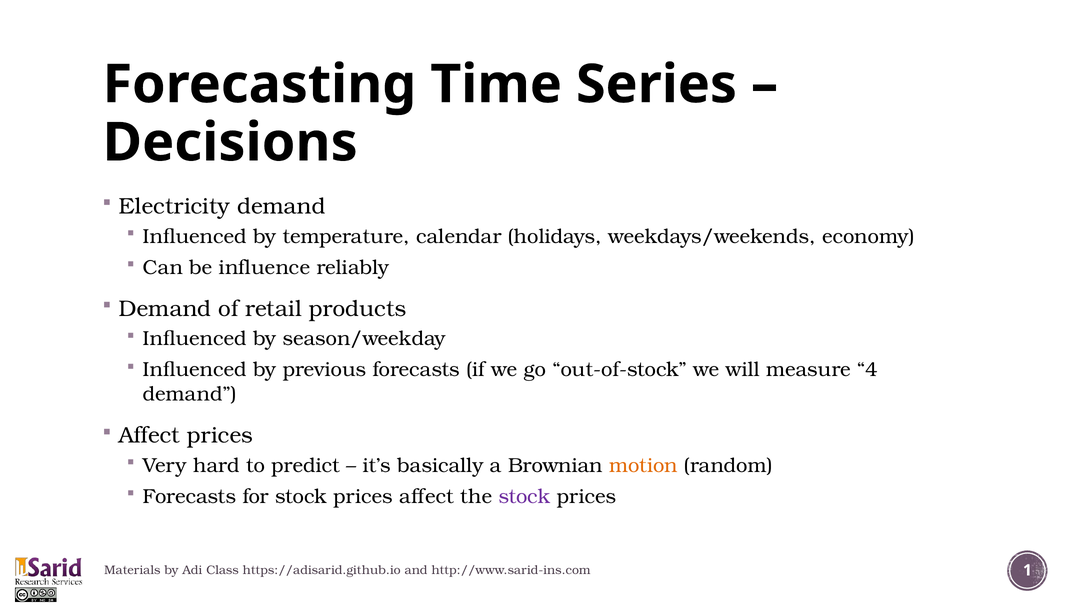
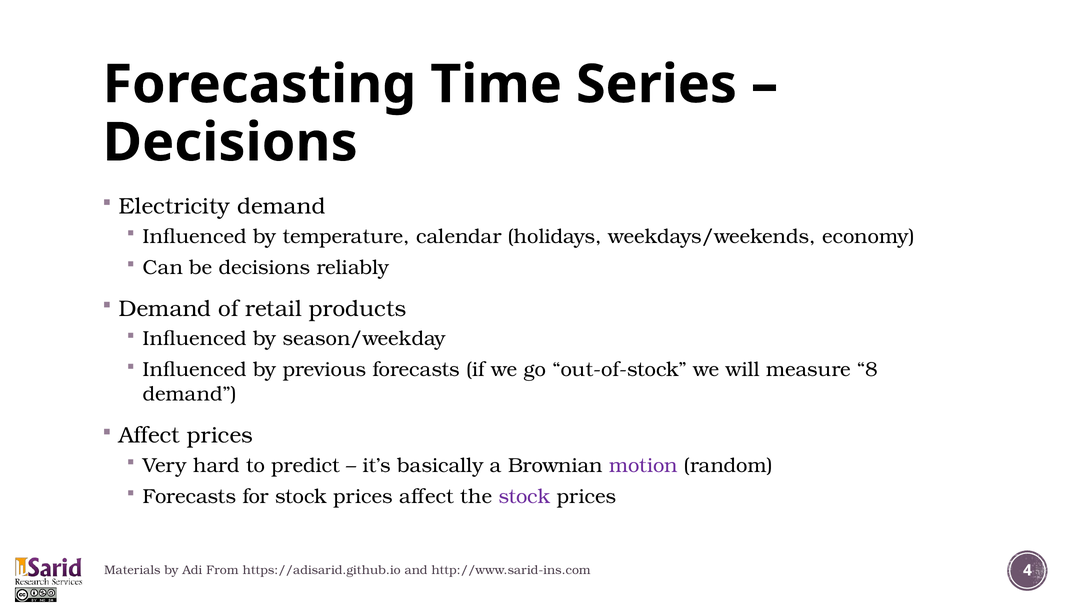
be influence: influence -> decisions
4: 4 -> 8
motion colour: orange -> purple
Class: Class -> From
1: 1 -> 4
